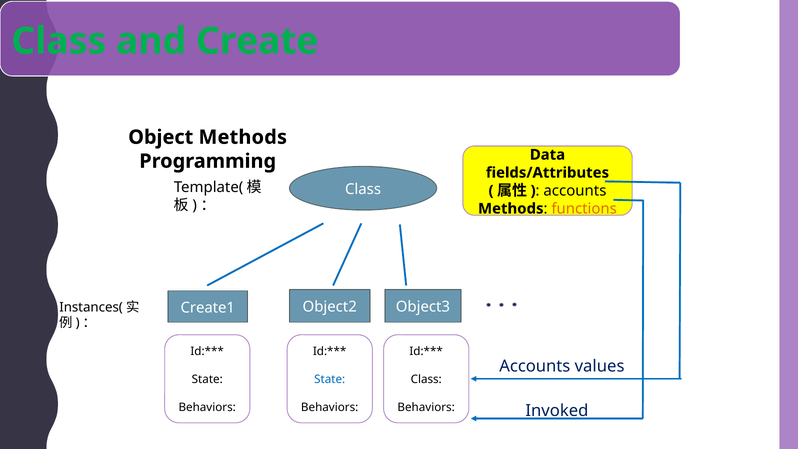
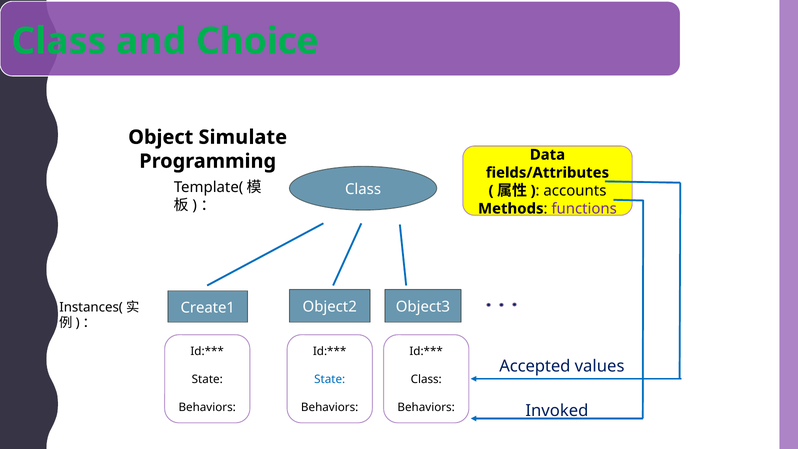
Create: Create -> Choice
Object Methods: Methods -> Simulate
functions colour: orange -> purple
Accounts at (535, 366): Accounts -> Accepted
